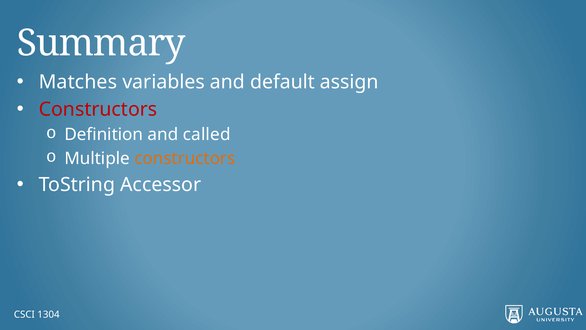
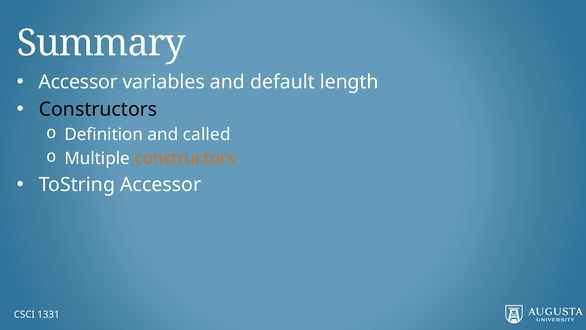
Matches at (78, 82): Matches -> Accessor
assign: assign -> length
Constructors at (98, 109) colour: red -> black
1304: 1304 -> 1331
